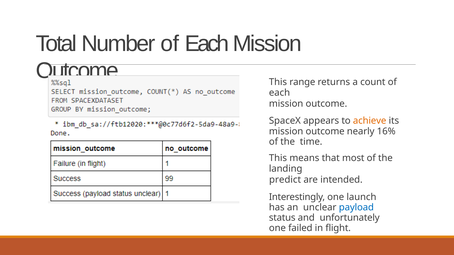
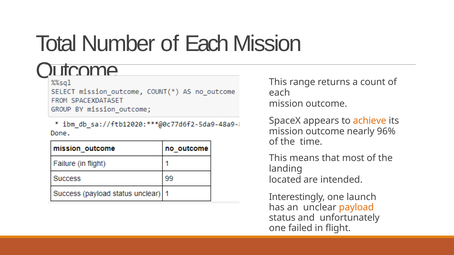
16%: 16% -> 96%
predict: predict -> located
payload colour: blue -> orange
